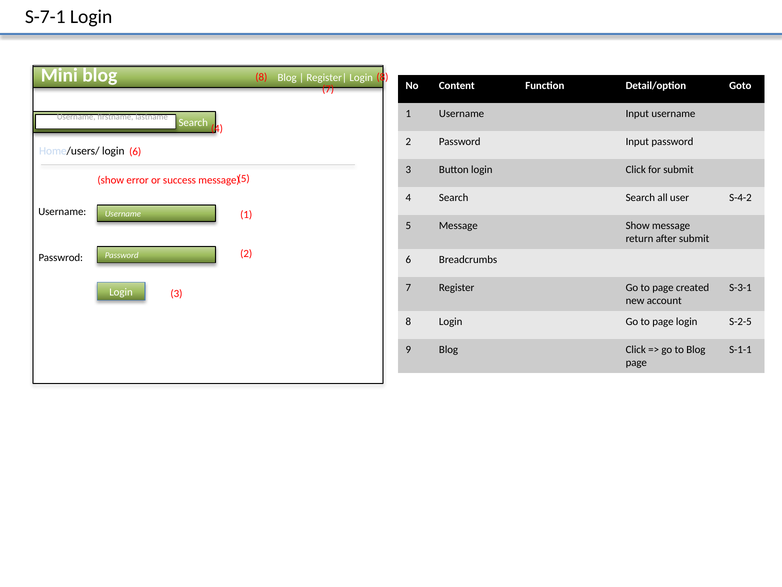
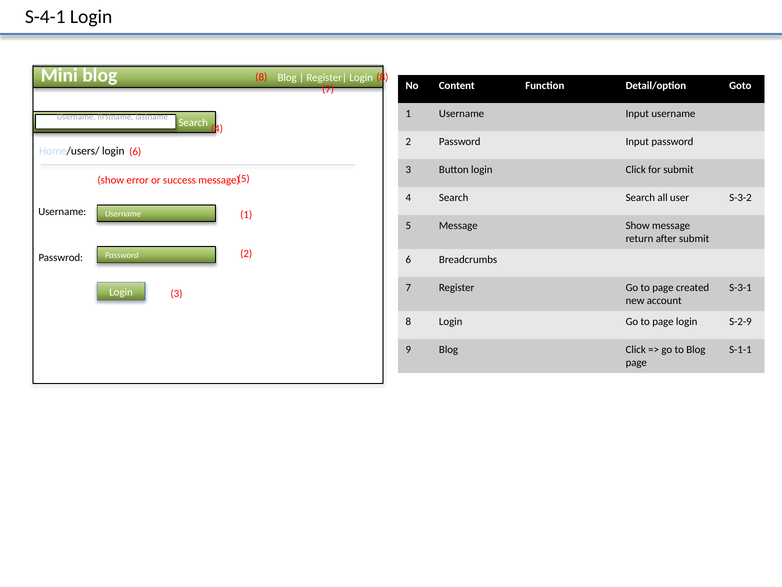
S-7-1: S-7-1 -> S-4-1
S-4-2: S-4-2 -> S-3-2
S-2-5: S-2-5 -> S-2-9
